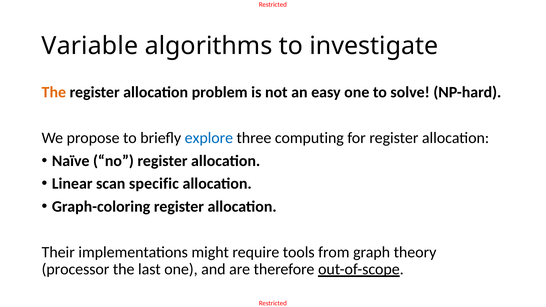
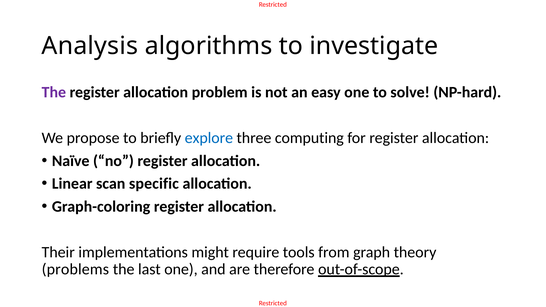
Variable: Variable -> Analysis
The at (54, 92) colour: orange -> purple
processor: processor -> problems
